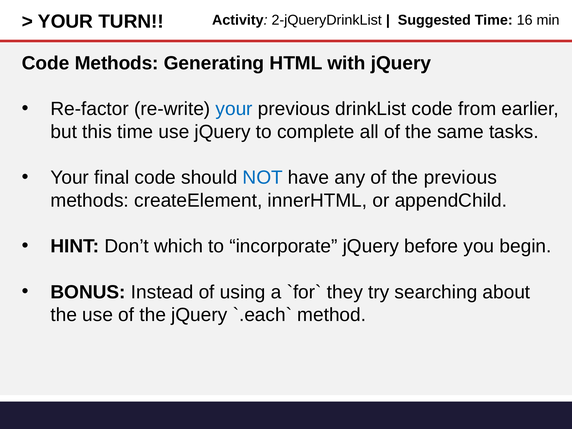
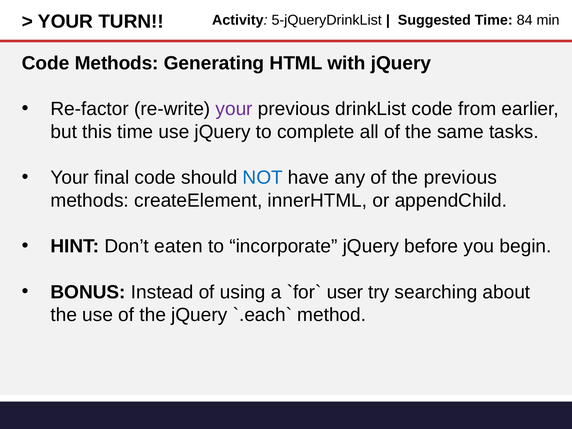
2-jQueryDrinkList: 2-jQueryDrinkList -> 5-jQueryDrinkList
16: 16 -> 84
your at (234, 109) colour: blue -> purple
which: which -> eaten
they: they -> user
